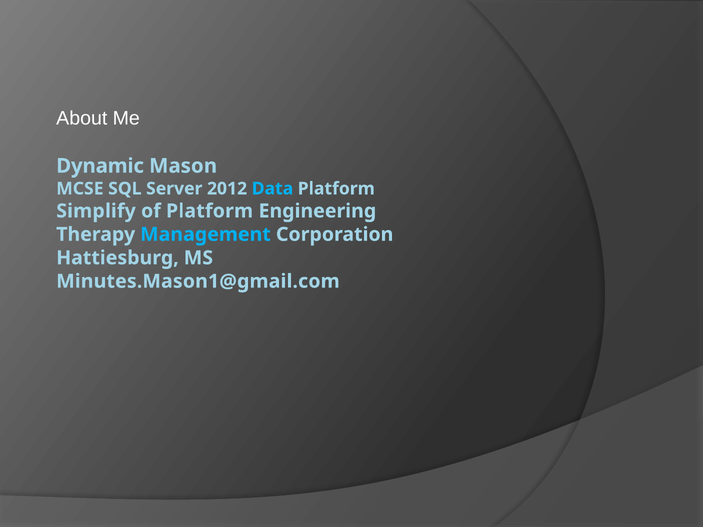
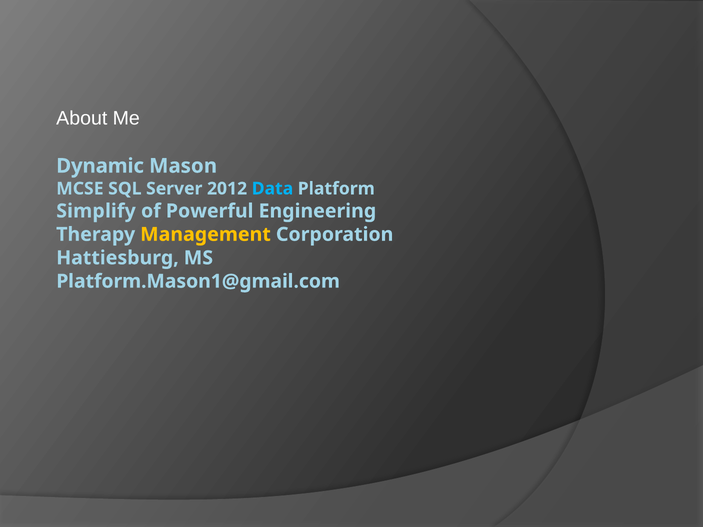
of Platform: Platform -> Powerful
Management colour: light blue -> yellow
Minutes.Mason1@gmail.com: Minutes.Mason1@gmail.com -> Platform.Mason1@gmail.com
